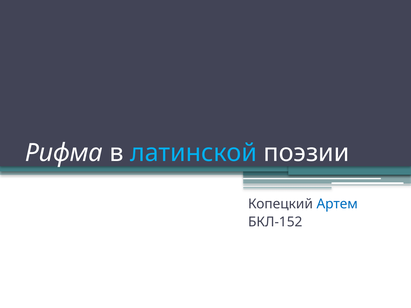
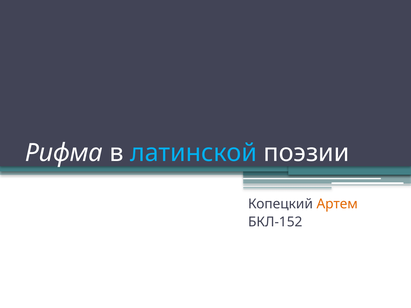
Артем colour: blue -> orange
